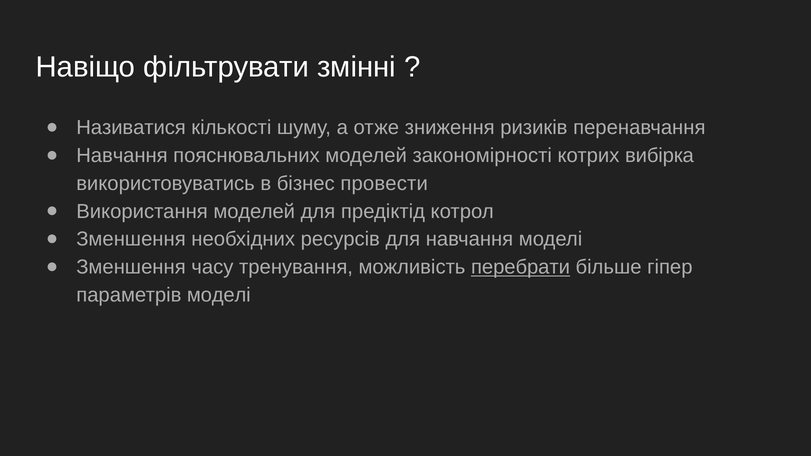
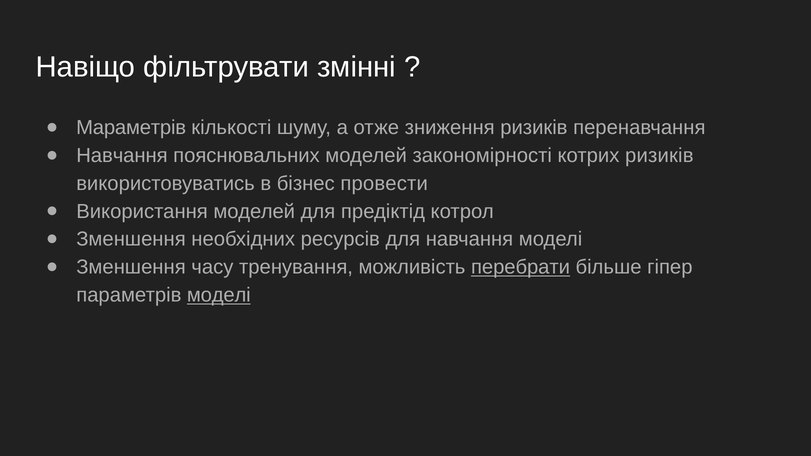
Називатися: Називатися -> Мараметрів
котрих вибірка: вибірка -> ризиків
моделі at (219, 295) underline: none -> present
